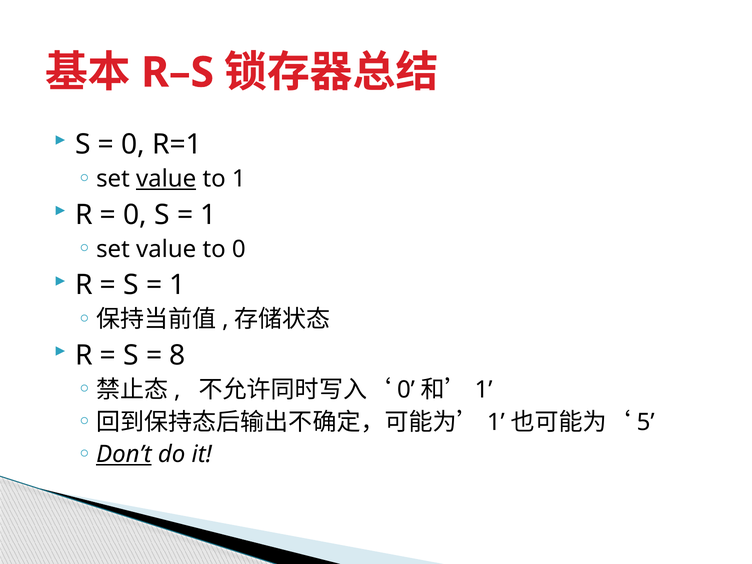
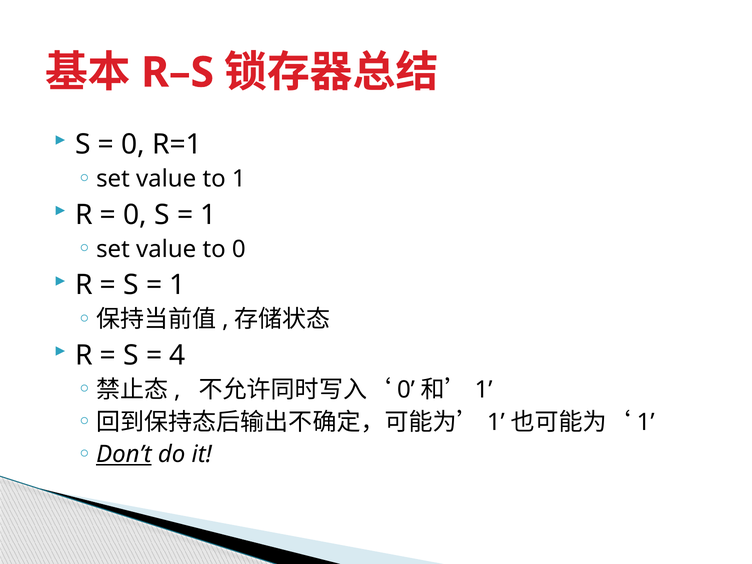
value at (166, 179) underline: present -> none
8: 8 -> 4
5 at (646, 422): 5 -> 1
